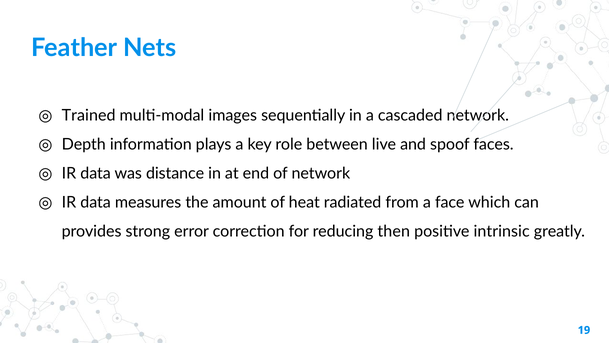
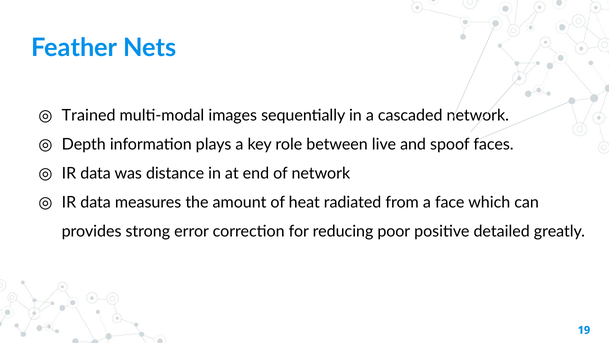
then: then -> poor
intrinsic: intrinsic -> detailed
